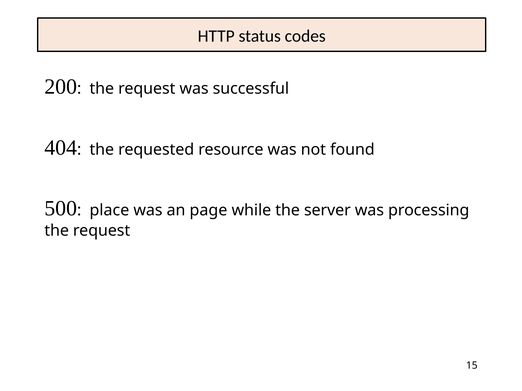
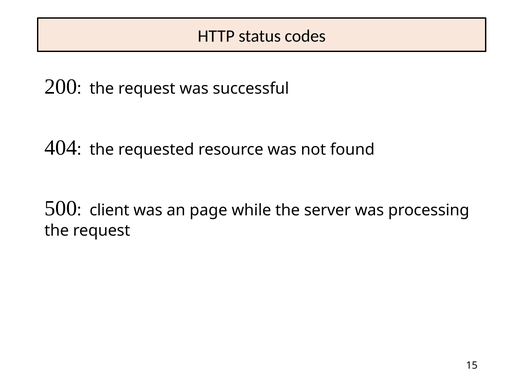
place: place -> client
